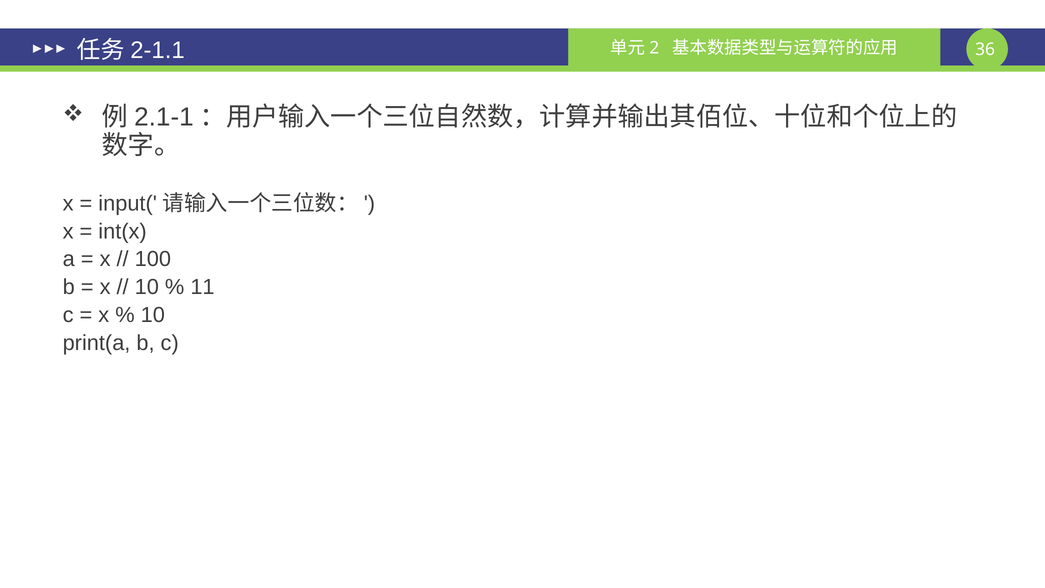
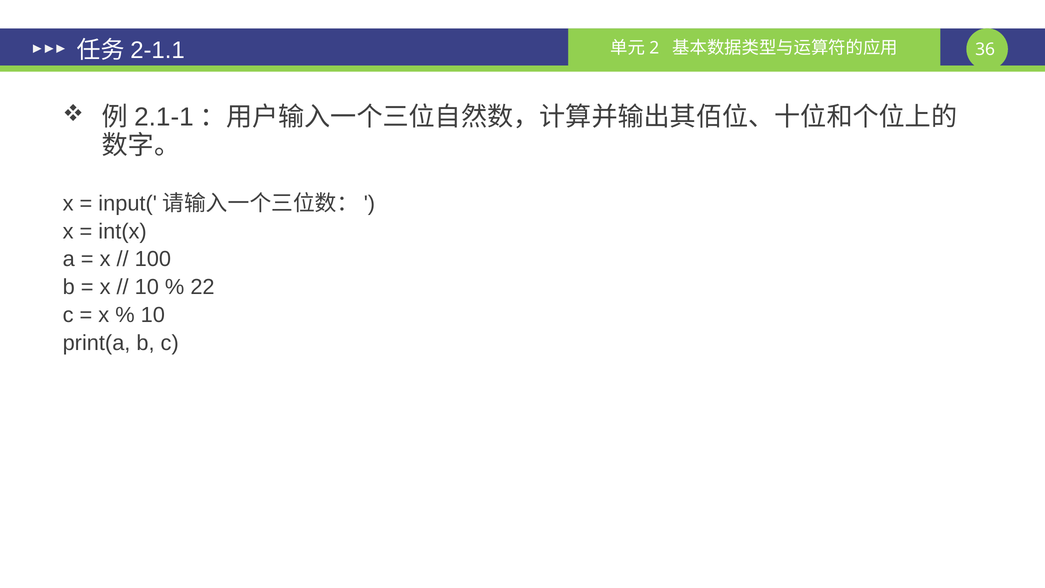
11: 11 -> 22
